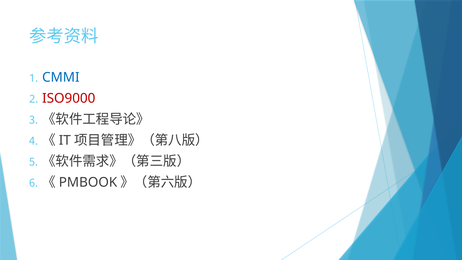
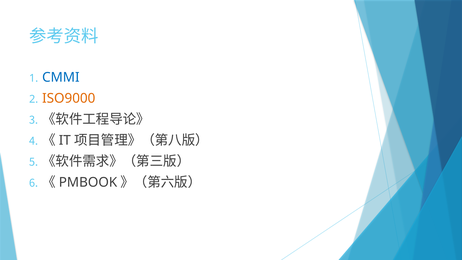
ISO9000 colour: red -> orange
